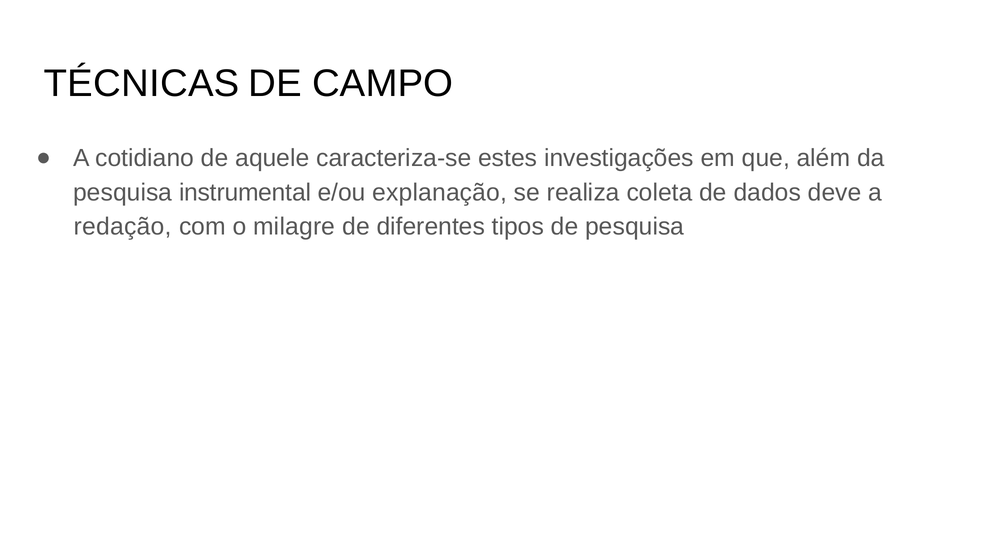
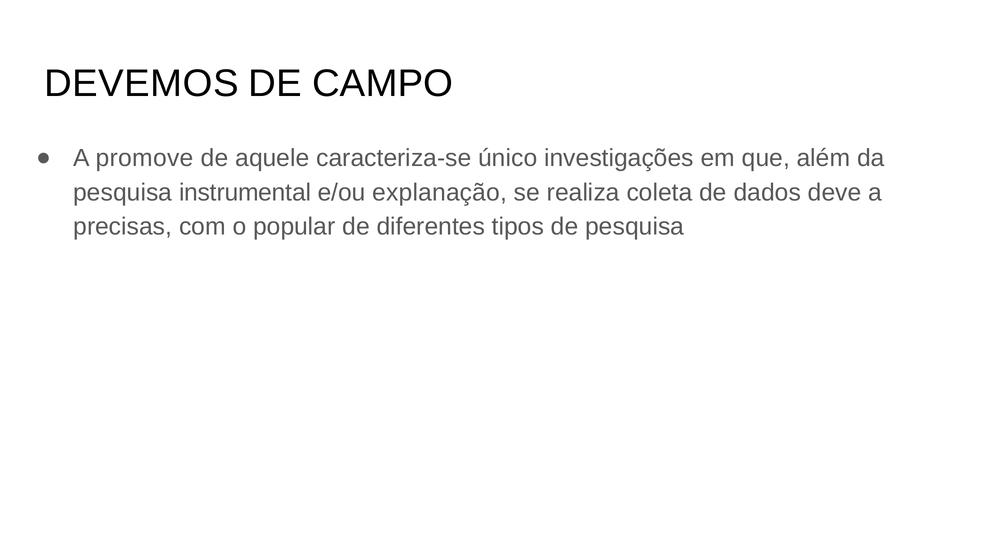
TÉCNICAS: TÉCNICAS -> DEVEMOS
cotidiano: cotidiano -> promove
estes: estes -> único
redação: redação -> precisas
milagre: milagre -> popular
